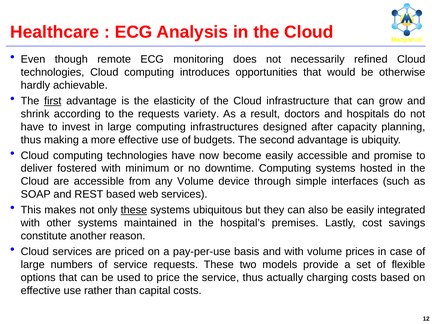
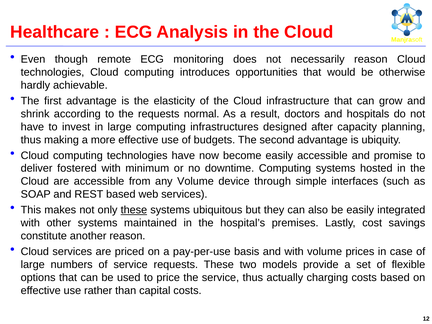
necessarily refined: refined -> reason
first underline: present -> none
variety: variety -> normal
